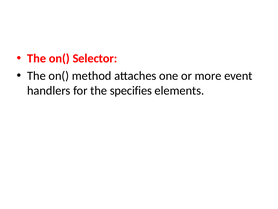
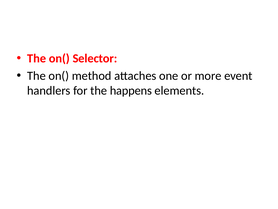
specifies: specifies -> happens
